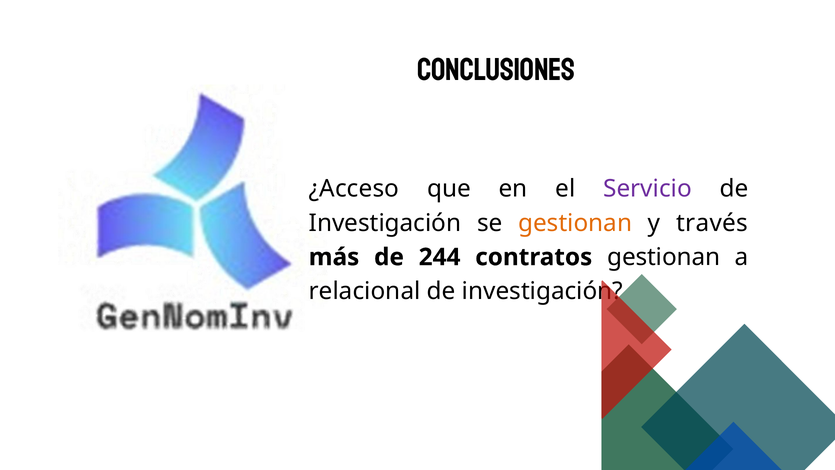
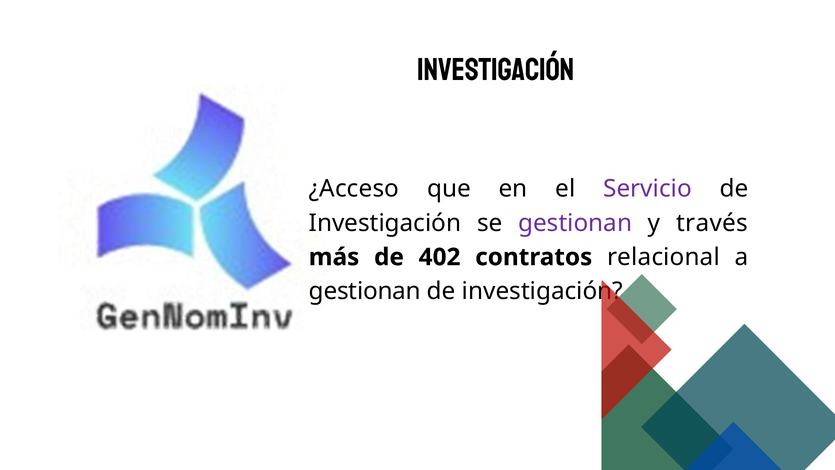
CONCLUSIONES at (496, 70): CONCLUSIONES -> INVESTIGACIÓN
gestionan at (575, 223) colour: orange -> purple
244: 244 -> 402
contratos gestionan: gestionan -> relacional
relacional at (365, 291): relacional -> gestionan
